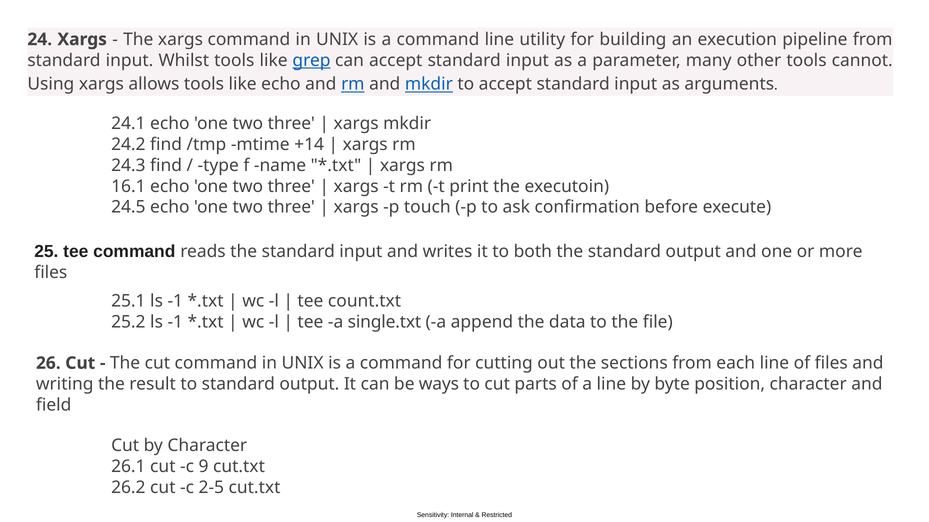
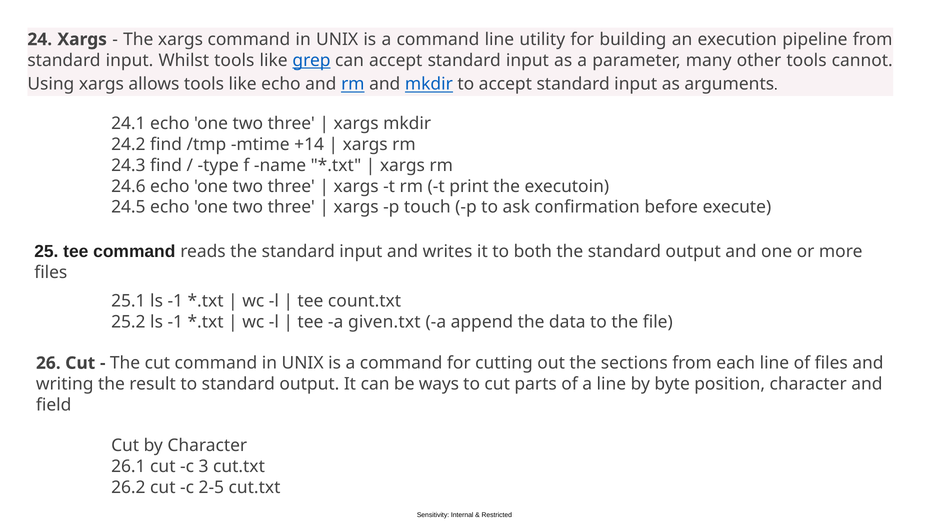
16.1: 16.1 -> 24.6
single.txt: single.txt -> given.txt
9: 9 -> 3
